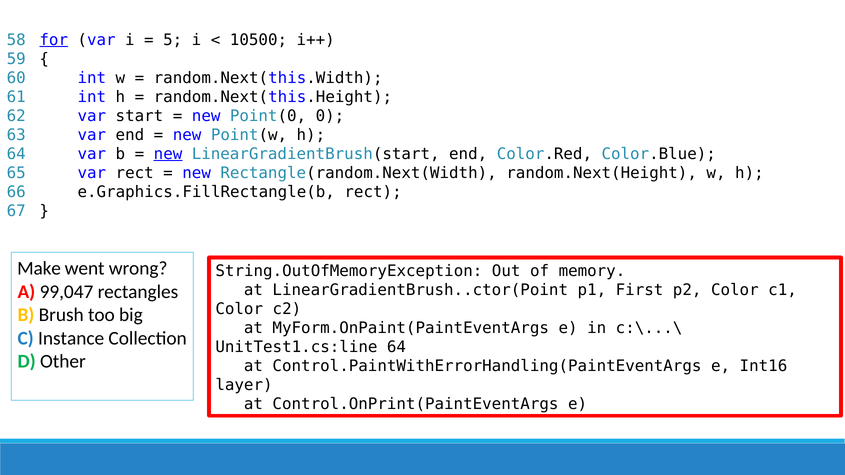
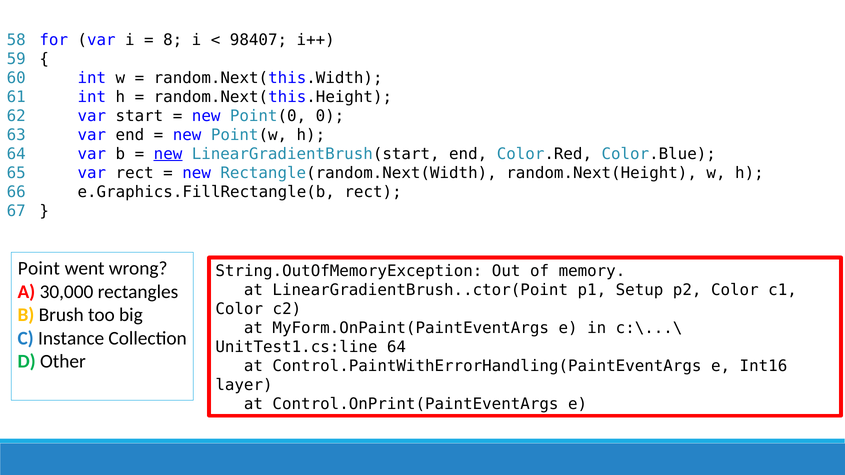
for underline: present -> none
5: 5 -> 8
10500: 10500 -> 98407
Make: Make -> Point
First: First -> Setup
99,047: 99,047 -> 30,000
